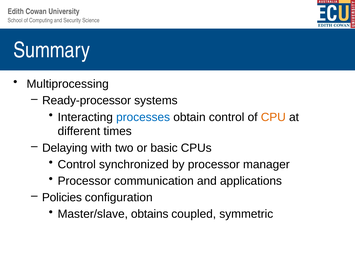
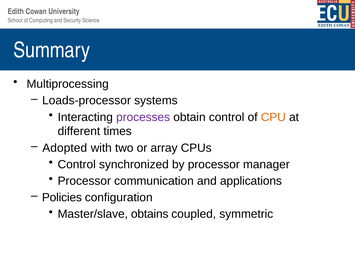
Ready-processor: Ready-processor -> Loads-processor
processes colour: blue -> purple
Delaying: Delaying -> Adopted
basic: basic -> array
